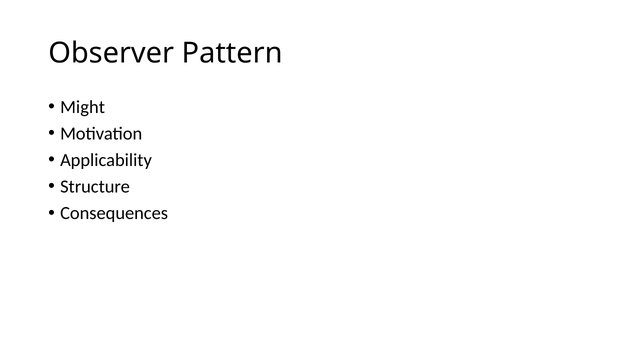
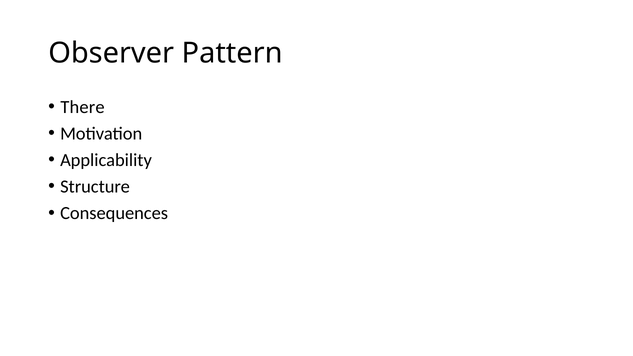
Might: Might -> There
